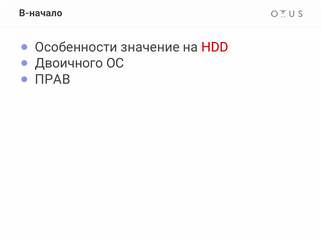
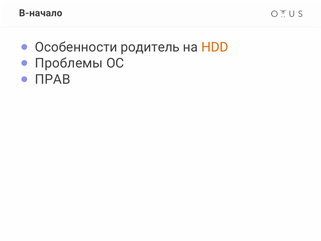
значение: значение -> родитель
HDD colour: red -> orange
Двоичного: Двоичного -> Проблемы
